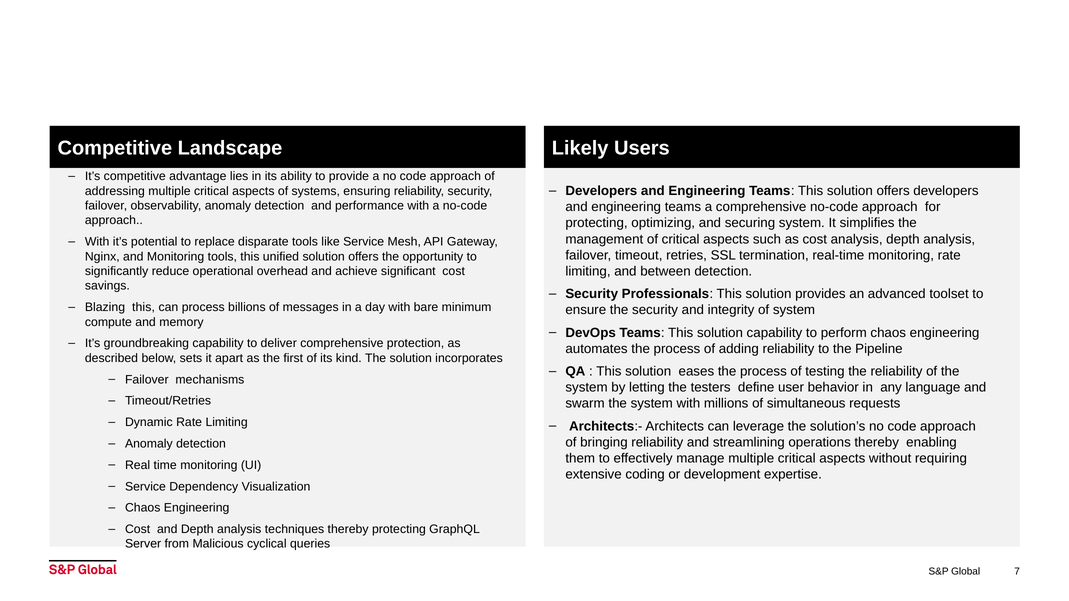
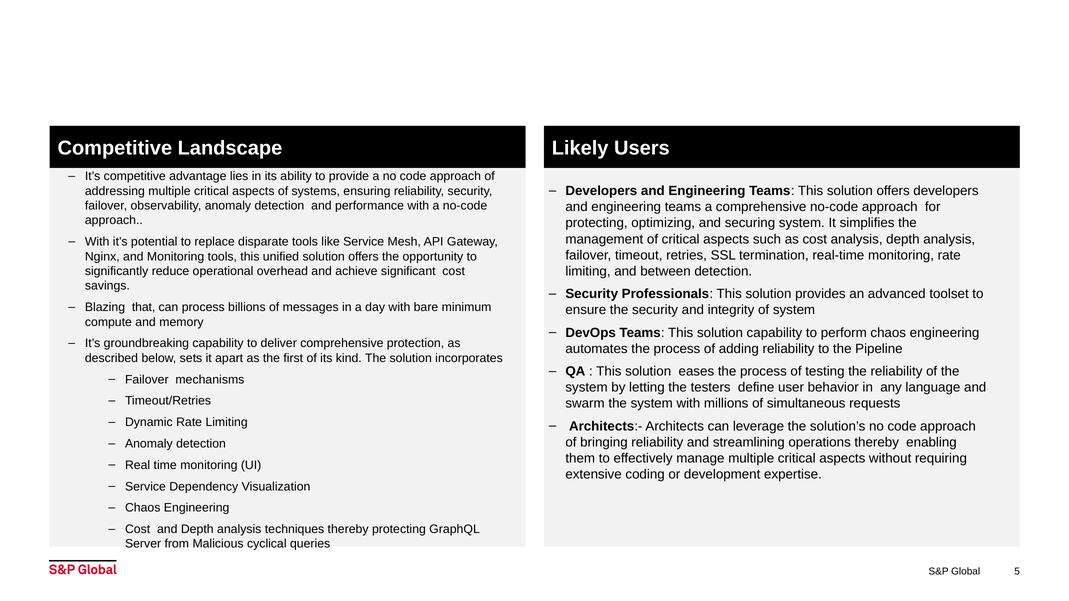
Blazing this: this -> that
7: 7 -> 5
